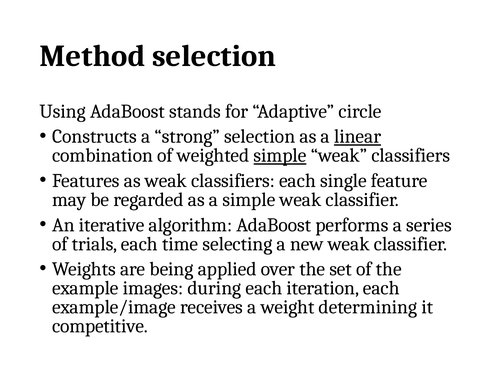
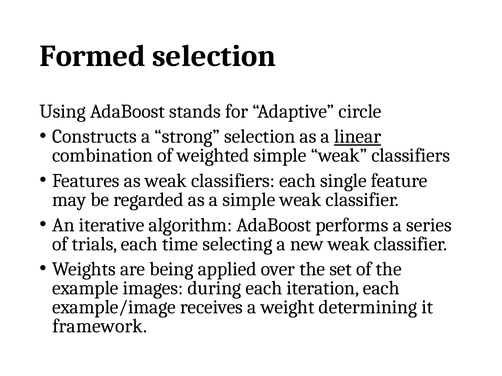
Method: Method -> Formed
simple at (280, 156) underline: present -> none
competitive: competitive -> framework
